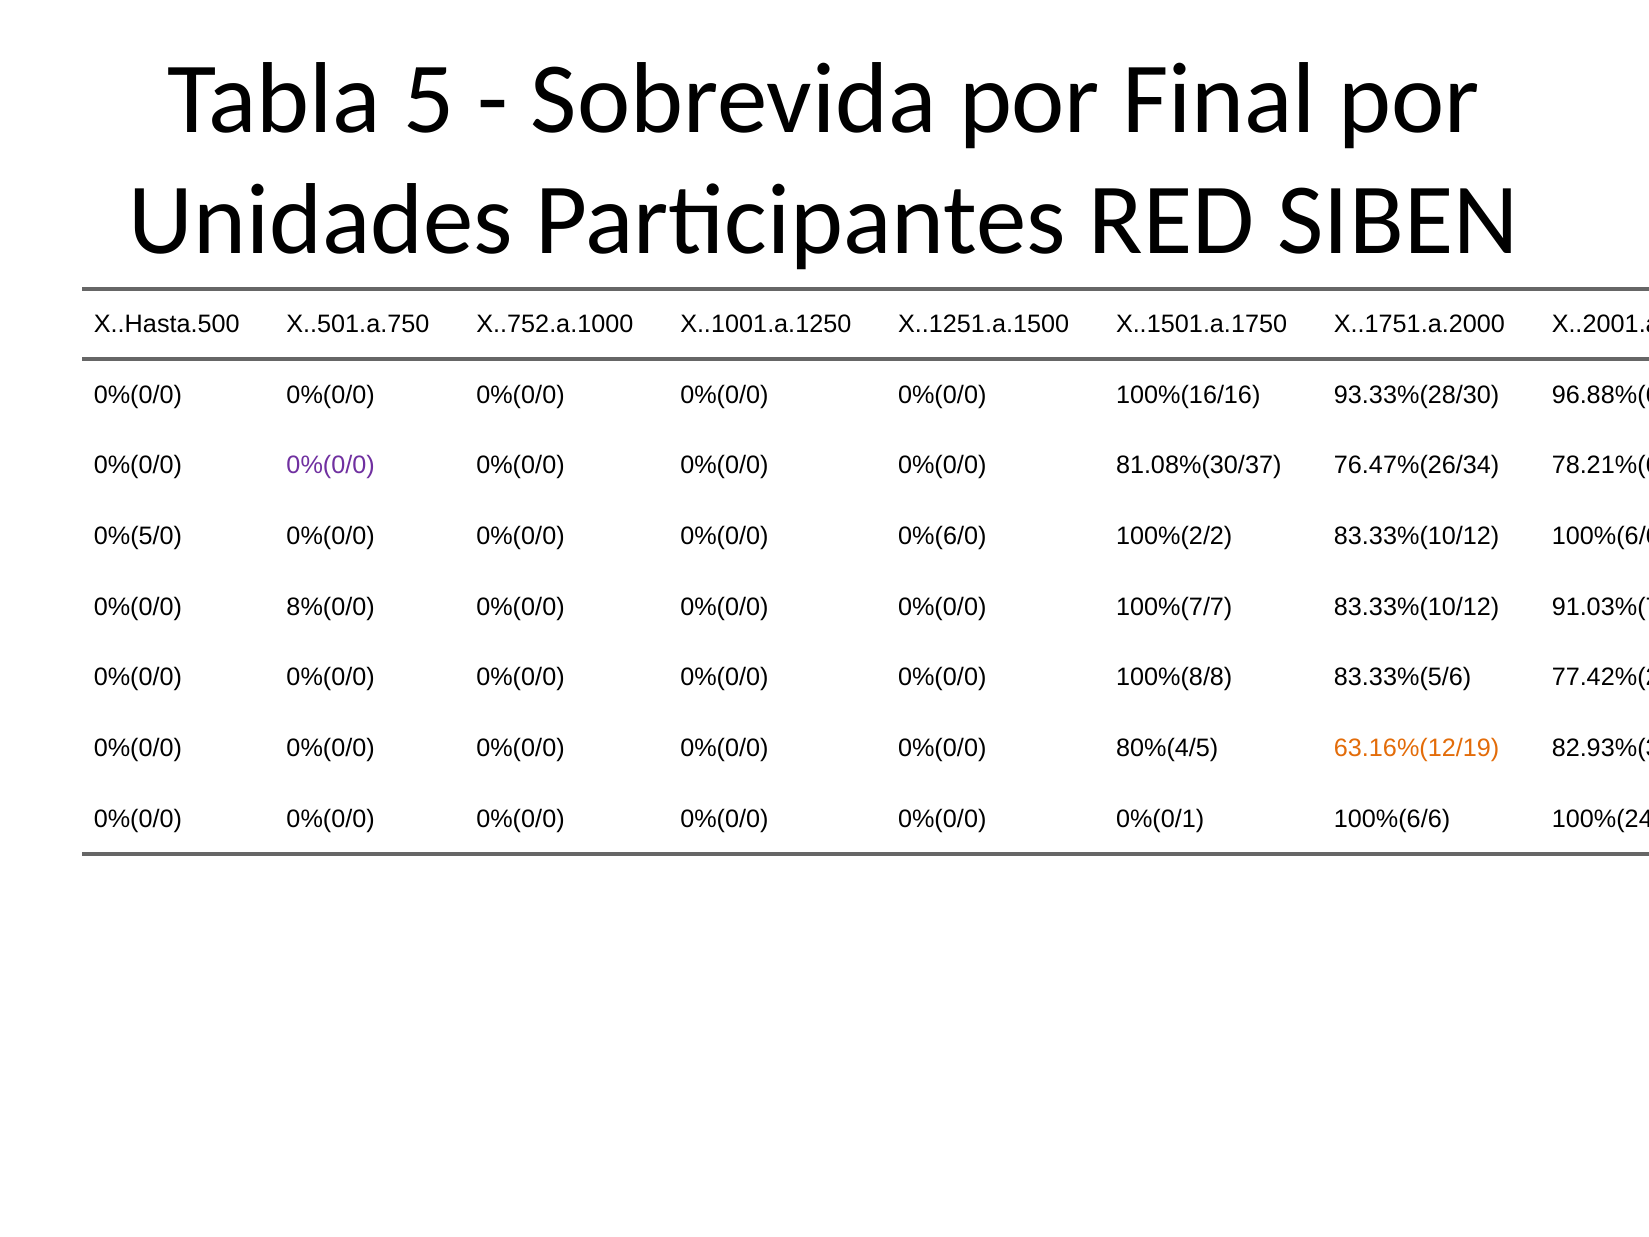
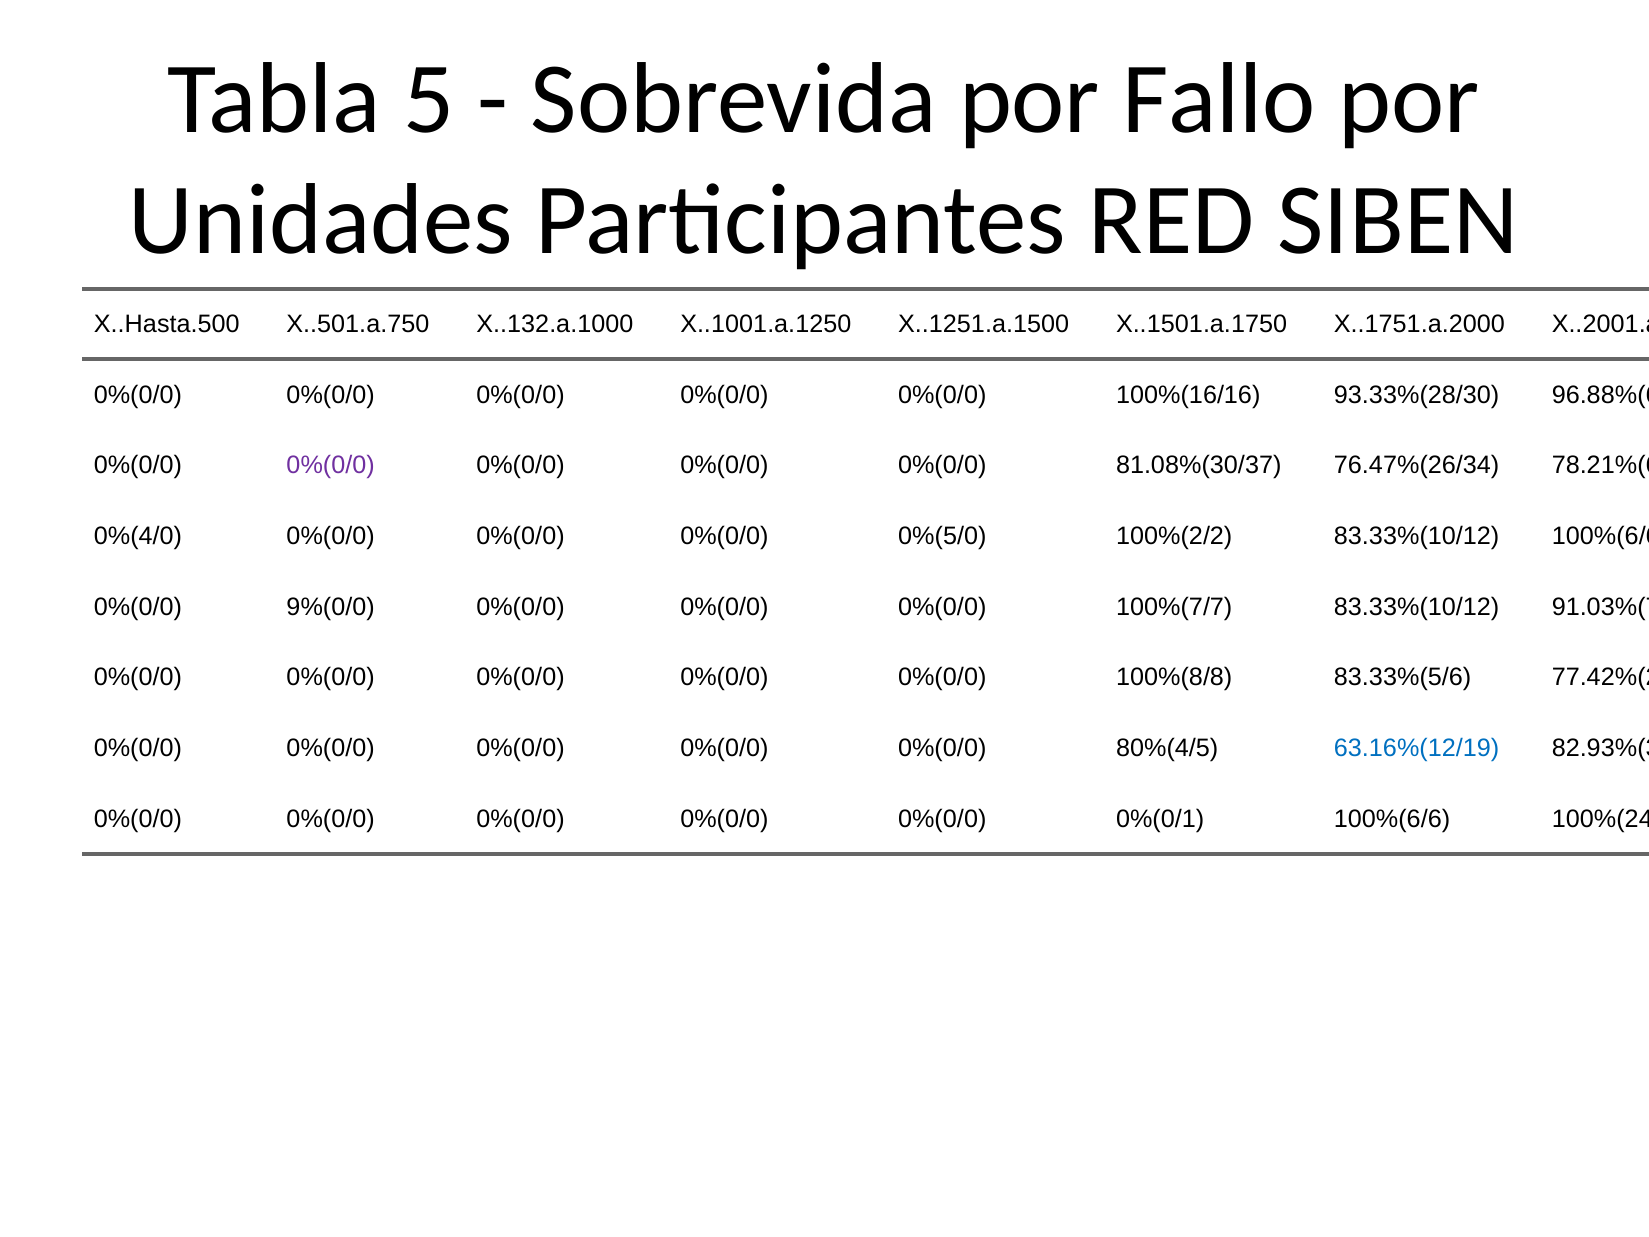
Final: Final -> Fallo
X..752.a.1000: X..752.a.1000 -> X..132.a.1000
0%(5/0: 0%(5/0 -> 0%(4/0
0%(6/0: 0%(6/0 -> 0%(5/0
8%(0/0: 8%(0/0 -> 9%(0/0
63.16%(12/19 colour: orange -> blue
